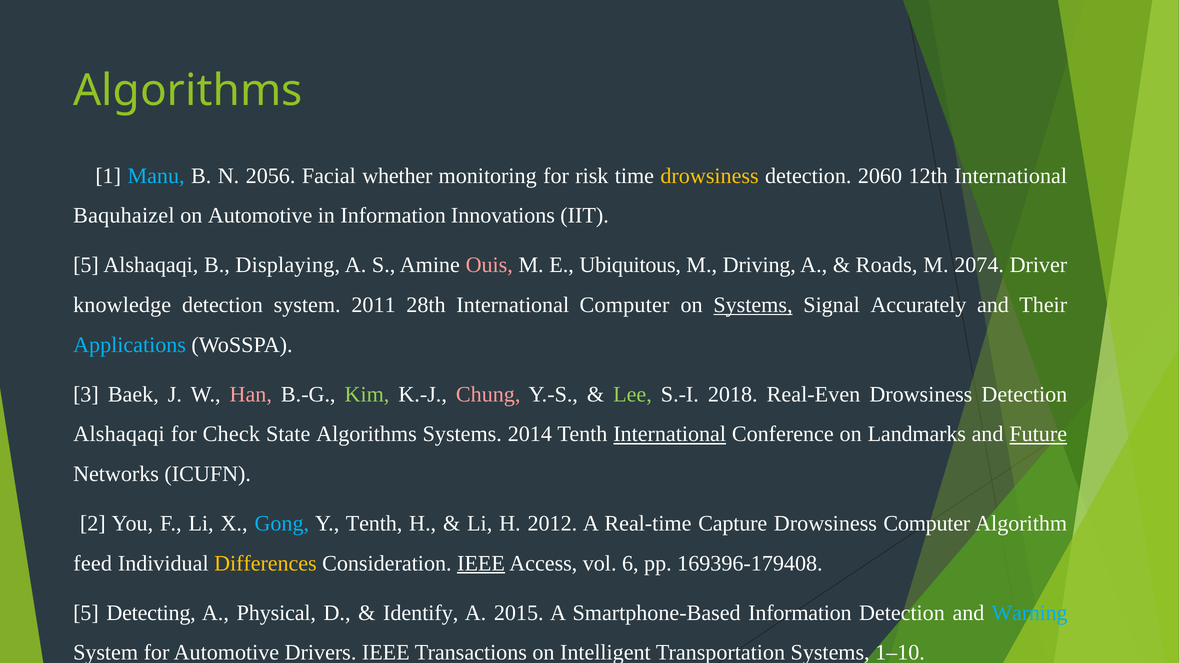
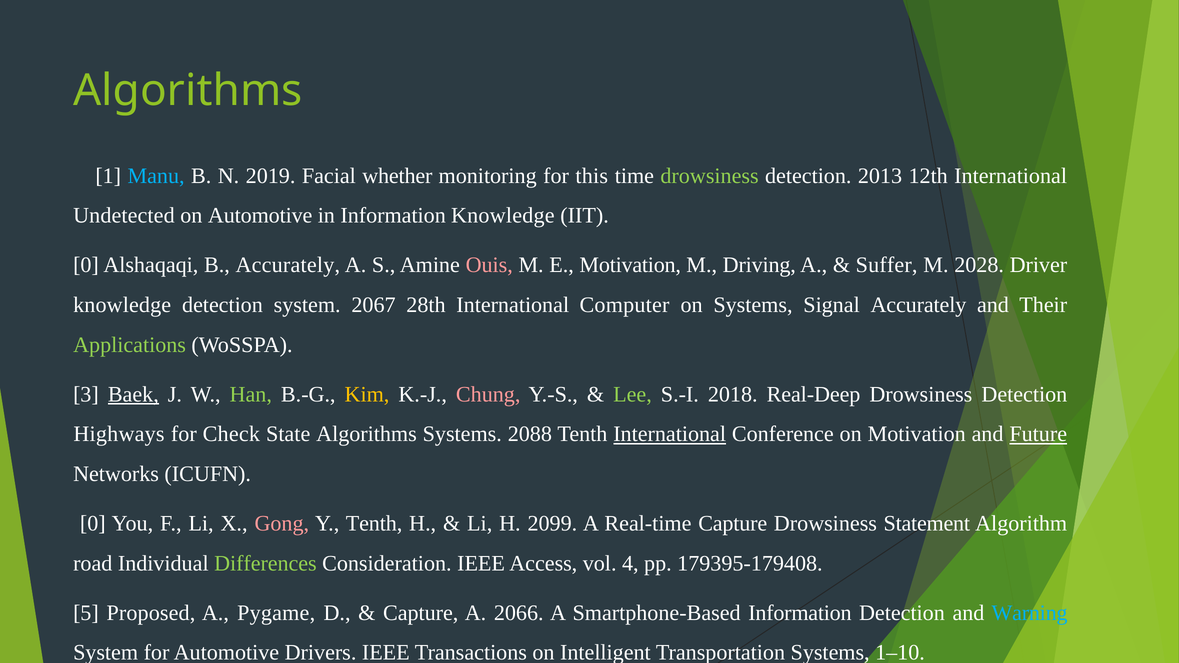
2056: 2056 -> 2019
risk: risk -> this
drowsiness at (710, 176) colour: yellow -> light green
2060: 2060 -> 2013
Baquhaizel: Baquhaizel -> Undetected
Information Innovations: Innovations -> Knowledge
5 at (86, 265): 5 -> 0
B Displaying: Displaying -> Accurately
E Ubiquitous: Ubiquitous -> Motivation
Roads: Roads -> Suffer
2074: 2074 -> 2028
2011: 2011 -> 2067
Systems at (753, 305) underline: present -> none
Applications colour: light blue -> light green
Baek underline: none -> present
Han colour: pink -> light green
Kim colour: light green -> yellow
Real-Even: Real-Even -> Real-Deep
Alshaqaqi at (119, 434): Alshaqaqi -> Highways
2014: 2014 -> 2088
on Landmarks: Landmarks -> Motivation
2 at (93, 524): 2 -> 0
Gong colour: light blue -> pink
2012: 2012 -> 2099
Drowsiness Computer: Computer -> Statement
feed: feed -> road
Differences colour: yellow -> light green
IEEE at (481, 563) underline: present -> none
6: 6 -> 4
169396-179408: 169396-179408 -> 179395-179408
Detecting: Detecting -> Proposed
Physical: Physical -> Pygame
Identify at (421, 613): Identify -> Capture
2015: 2015 -> 2066
